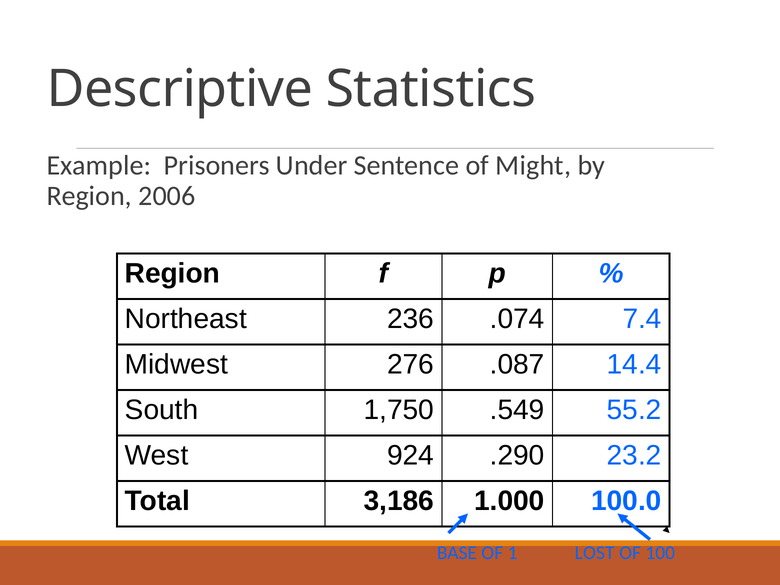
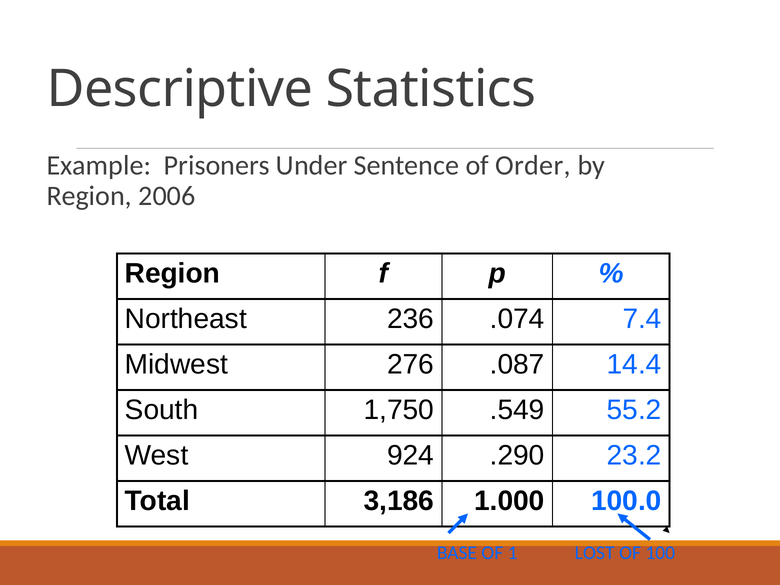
Might: Might -> Order
